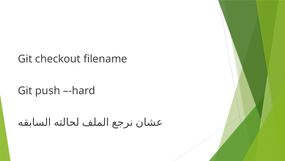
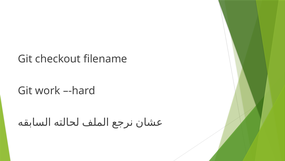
push: push -> work
